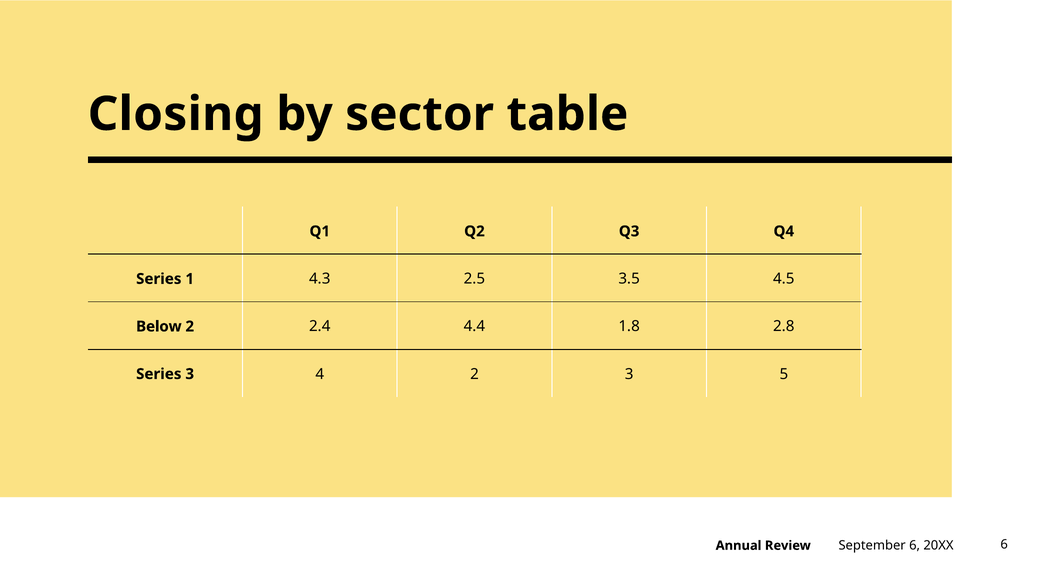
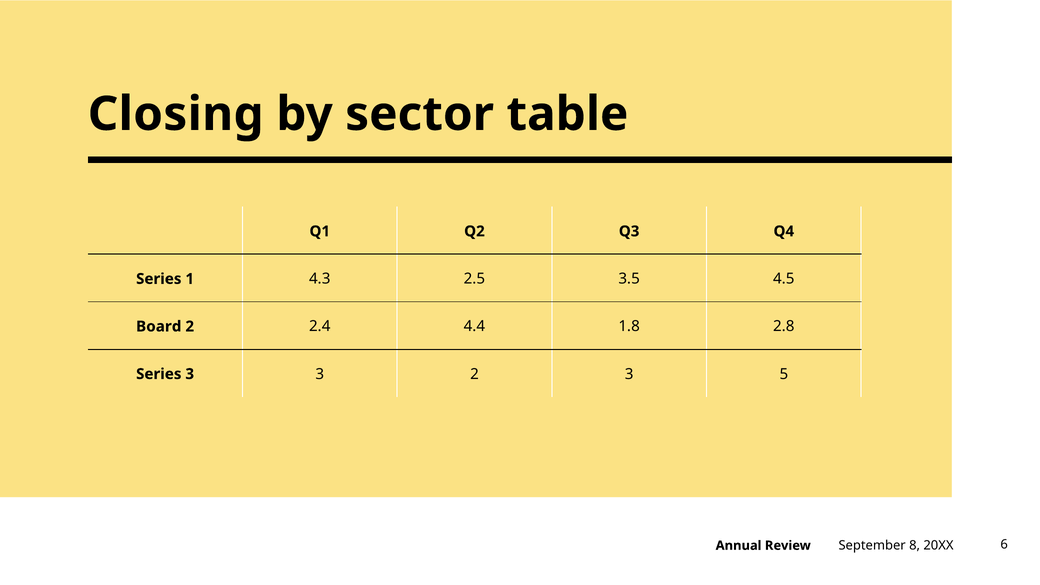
Below: Below -> Board
3 4: 4 -> 3
September 6: 6 -> 8
